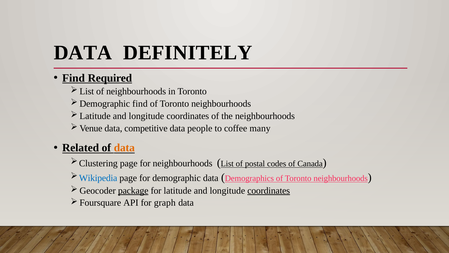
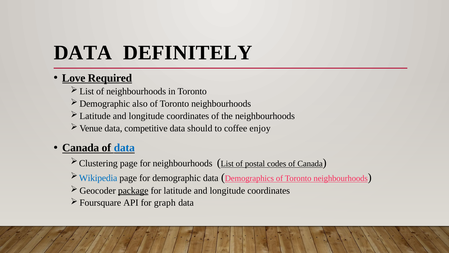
Find at (74, 78): Find -> Love
find at (140, 104): find -> also
people: people -> should
many: many -> enjoy
Related at (81, 148): Related -> Canada
data at (124, 148) colour: orange -> blue
coordinates at (269, 190) underline: present -> none
